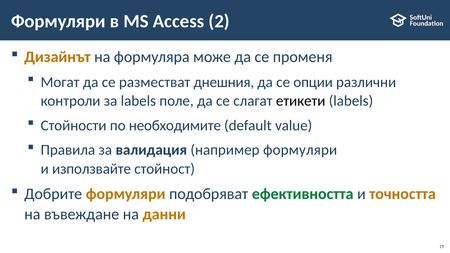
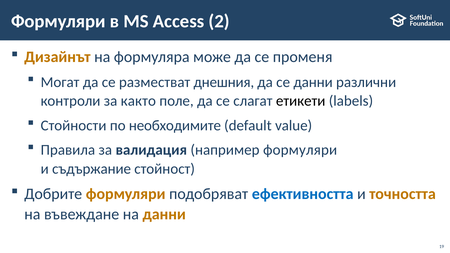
се опции: опции -> данни
за labels: labels -> както
използвайте: използвайте -> съдържание
ефективността colour: green -> blue
